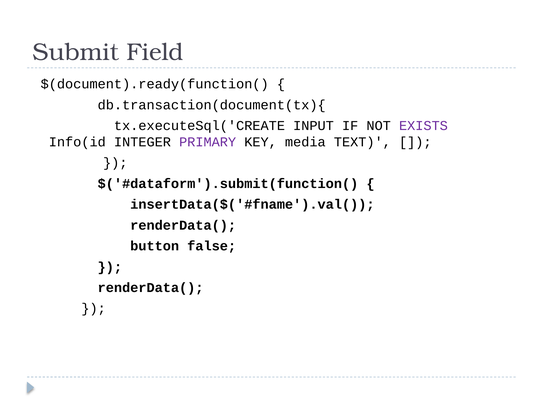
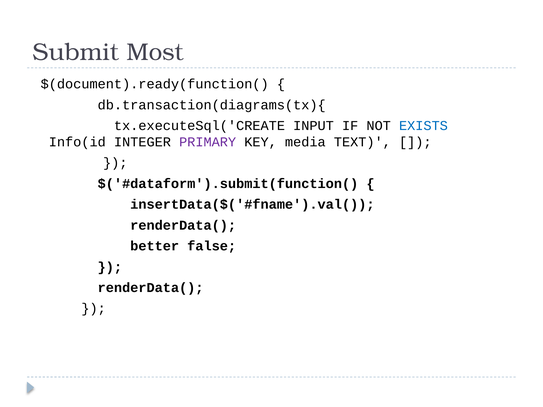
Field: Field -> Most
db.transaction(document(tx){: db.transaction(document(tx){ -> db.transaction(diagrams(tx){
EXISTS colour: purple -> blue
button: button -> better
